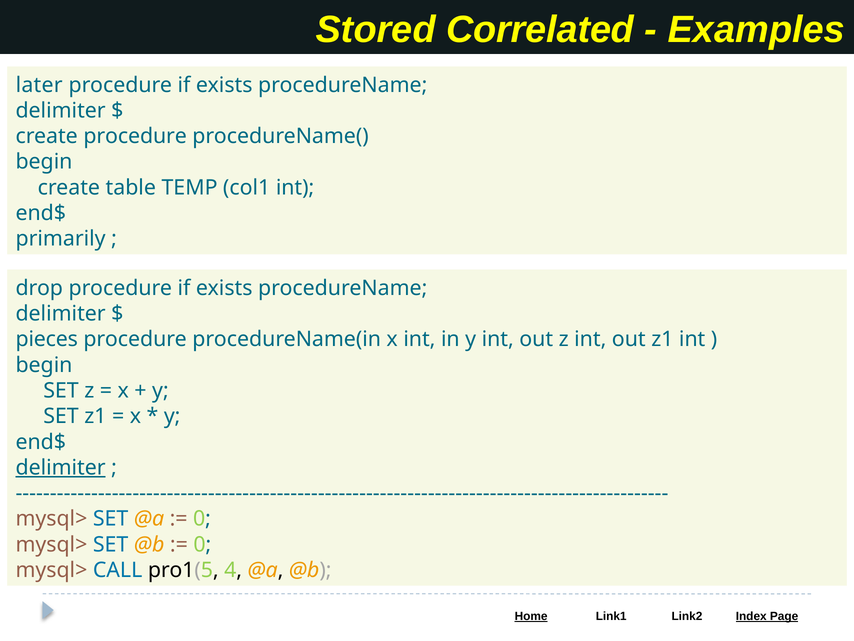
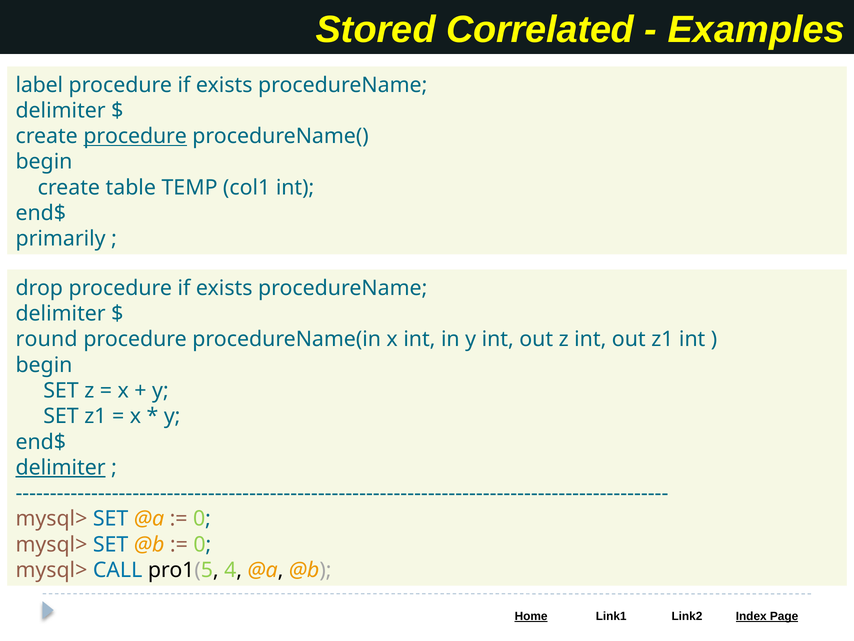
later: later -> label
procedure at (135, 136) underline: none -> present
pieces: pieces -> round
